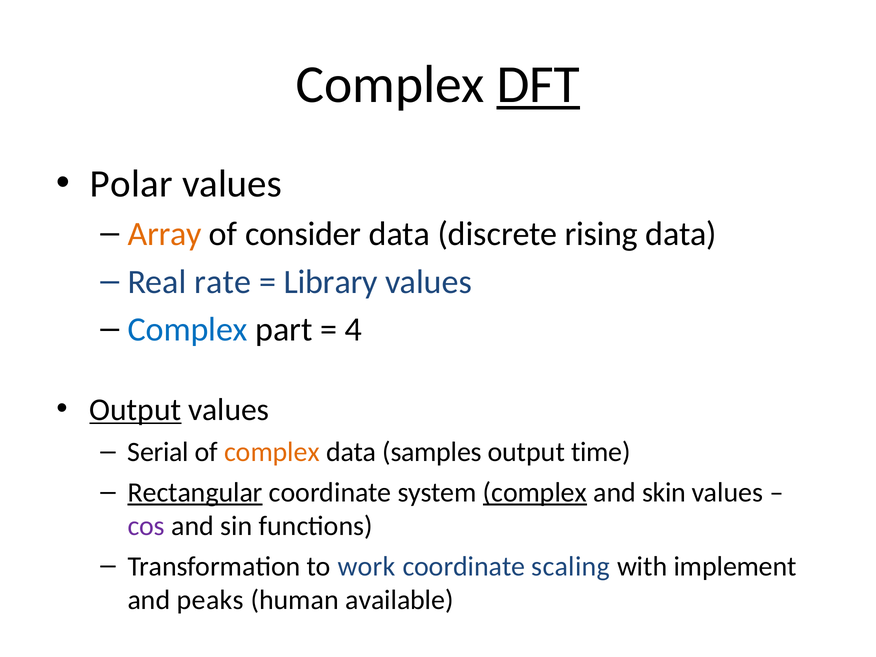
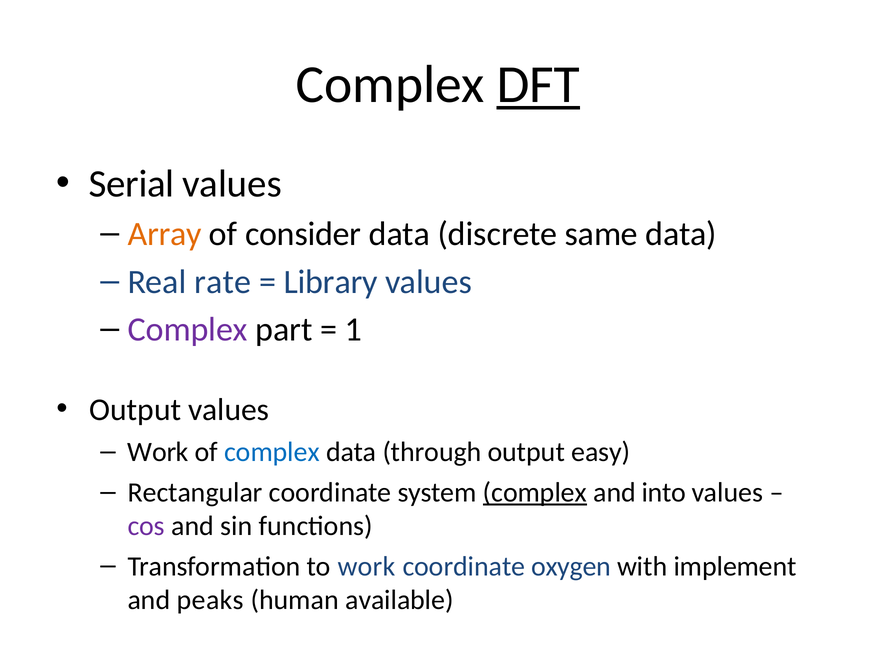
Polar: Polar -> Serial
rising: rising -> same
Complex at (188, 330) colour: blue -> purple
4: 4 -> 1
Output at (135, 410) underline: present -> none
Serial at (158, 452): Serial -> Work
complex at (272, 452) colour: orange -> blue
samples: samples -> through
time: time -> easy
Rectangular underline: present -> none
skin: skin -> into
scaling: scaling -> oxygen
